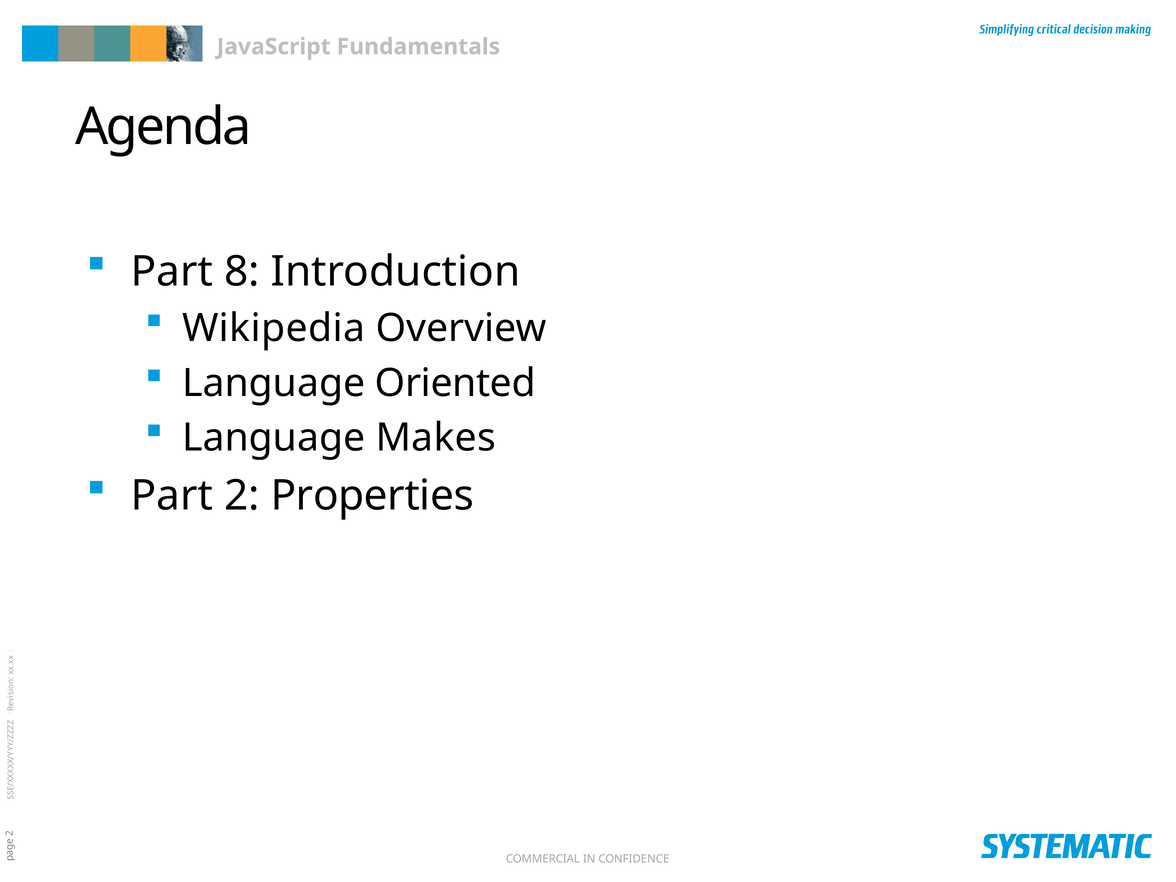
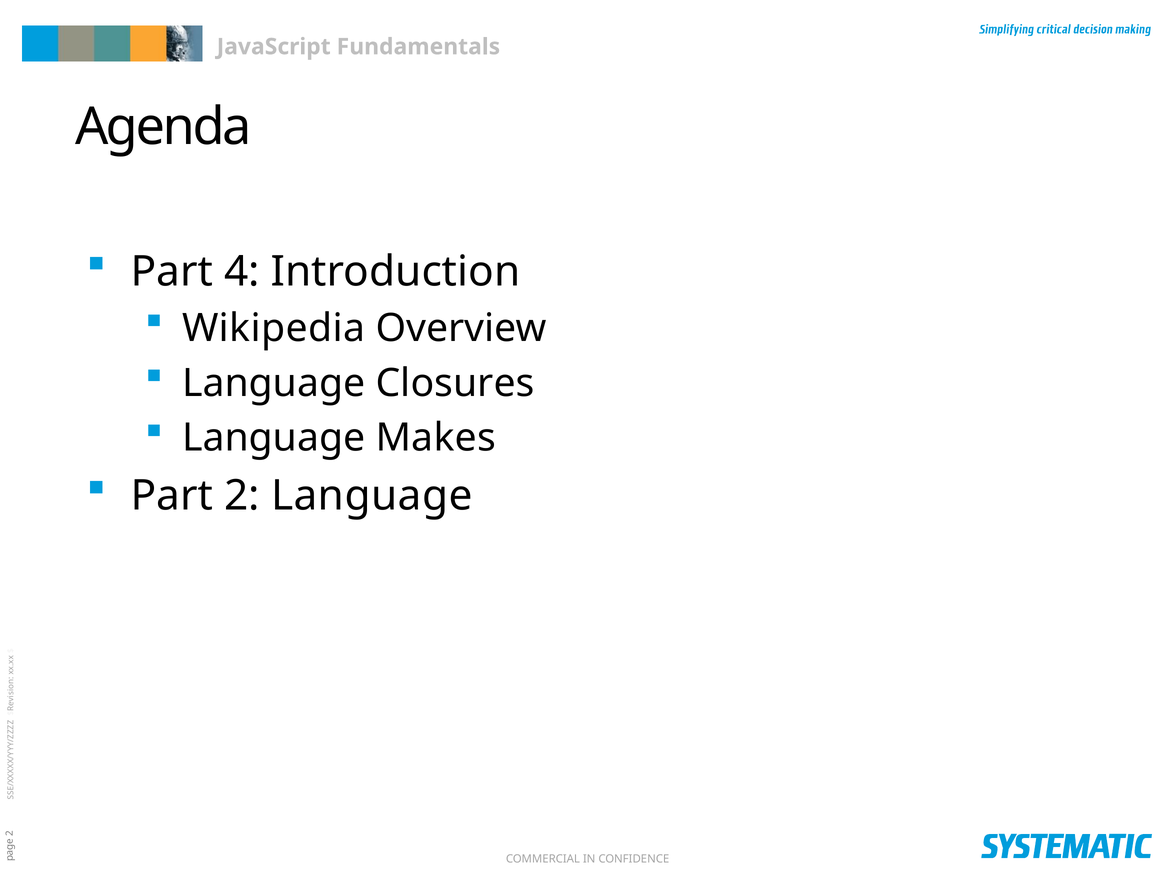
8: 8 -> 4
Oriented: Oriented -> Closures
2 Properties: Properties -> Language
